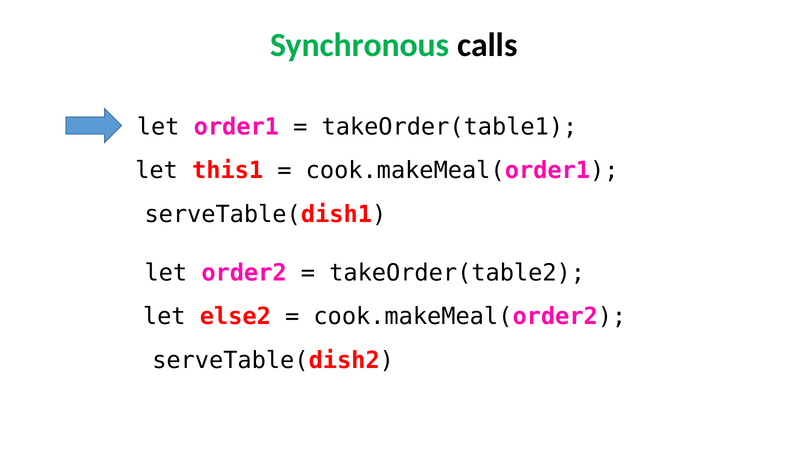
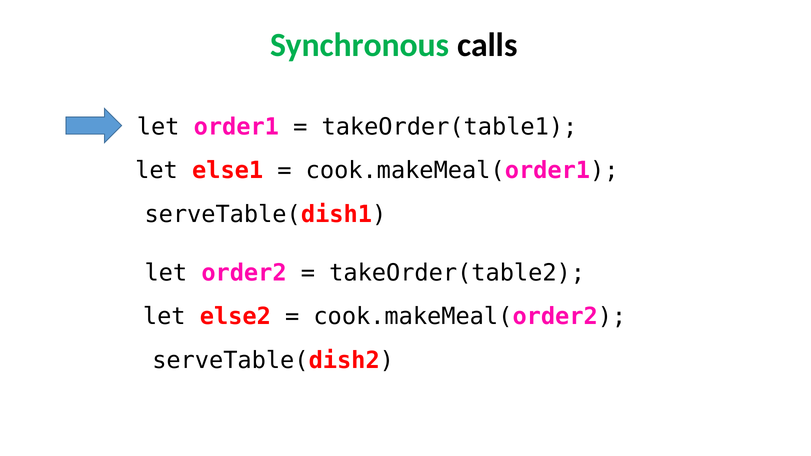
this1: this1 -> else1
